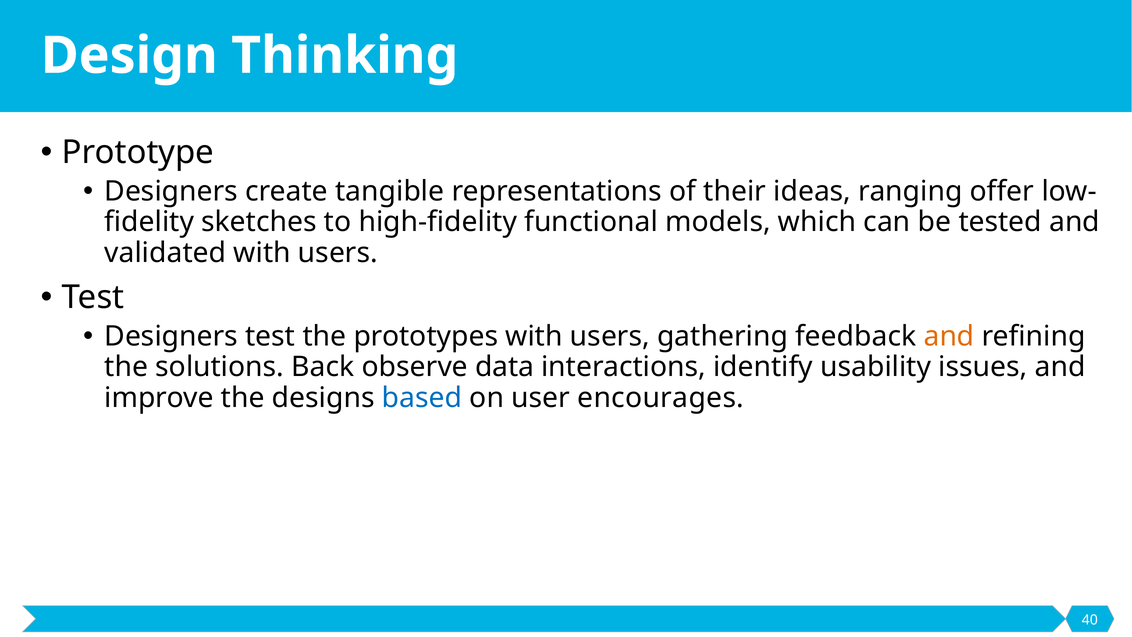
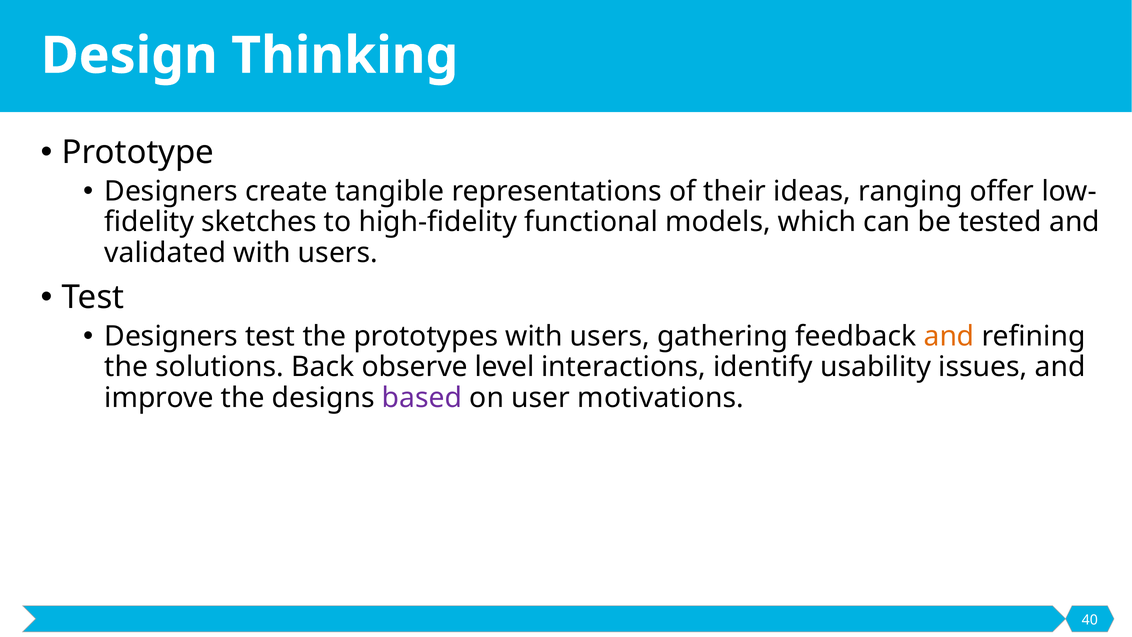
data: data -> level
based colour: blue -> purple
encourages: encourages -> motivations
